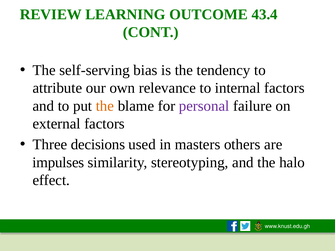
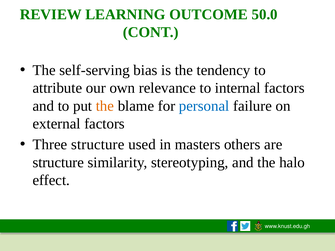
43.4: 43.4 -> 50.0
personal colour: purple -> blue
Three decisions: decisions -> structure
impulses at (58, 163): impulses -> structure
